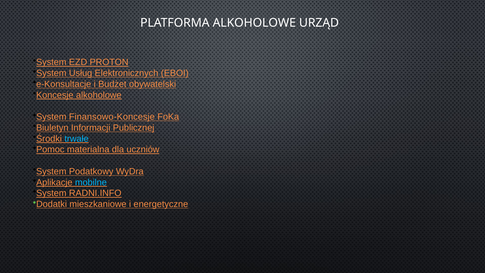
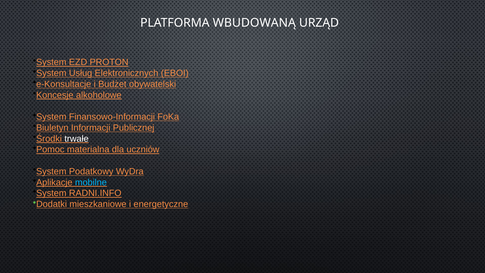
PLATFORMA ALKOHOLOWE: ALKOHOLOWE -> WBUDOWANĄ
Finansowo-Koncesje: Finansowo-Koncesje -> Finansowo-Informacji
trwałe colour: light blue -> white
